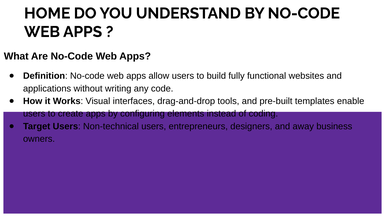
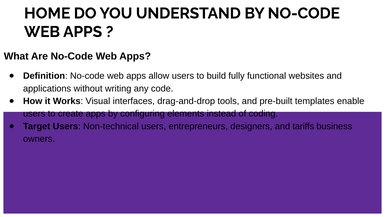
away: away -> tariffs
